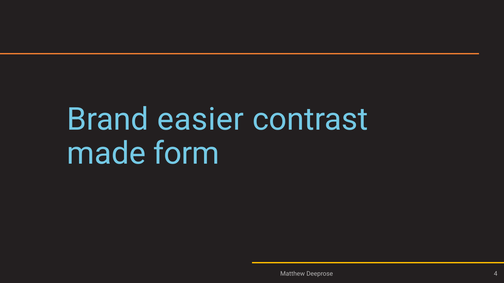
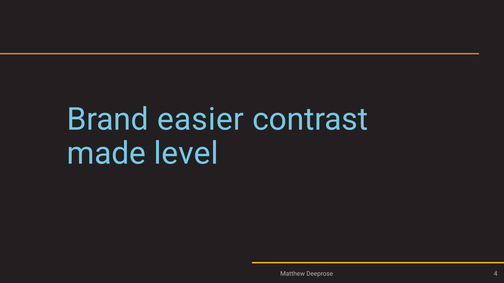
form: form -> level
